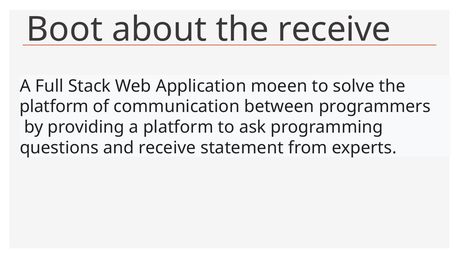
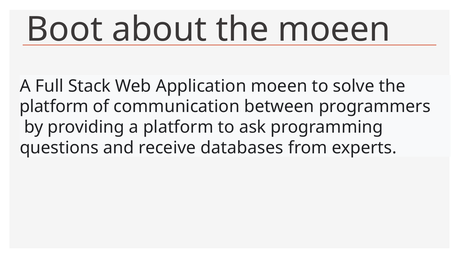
the receive: receive -> moeen
statement: statement -> databases
